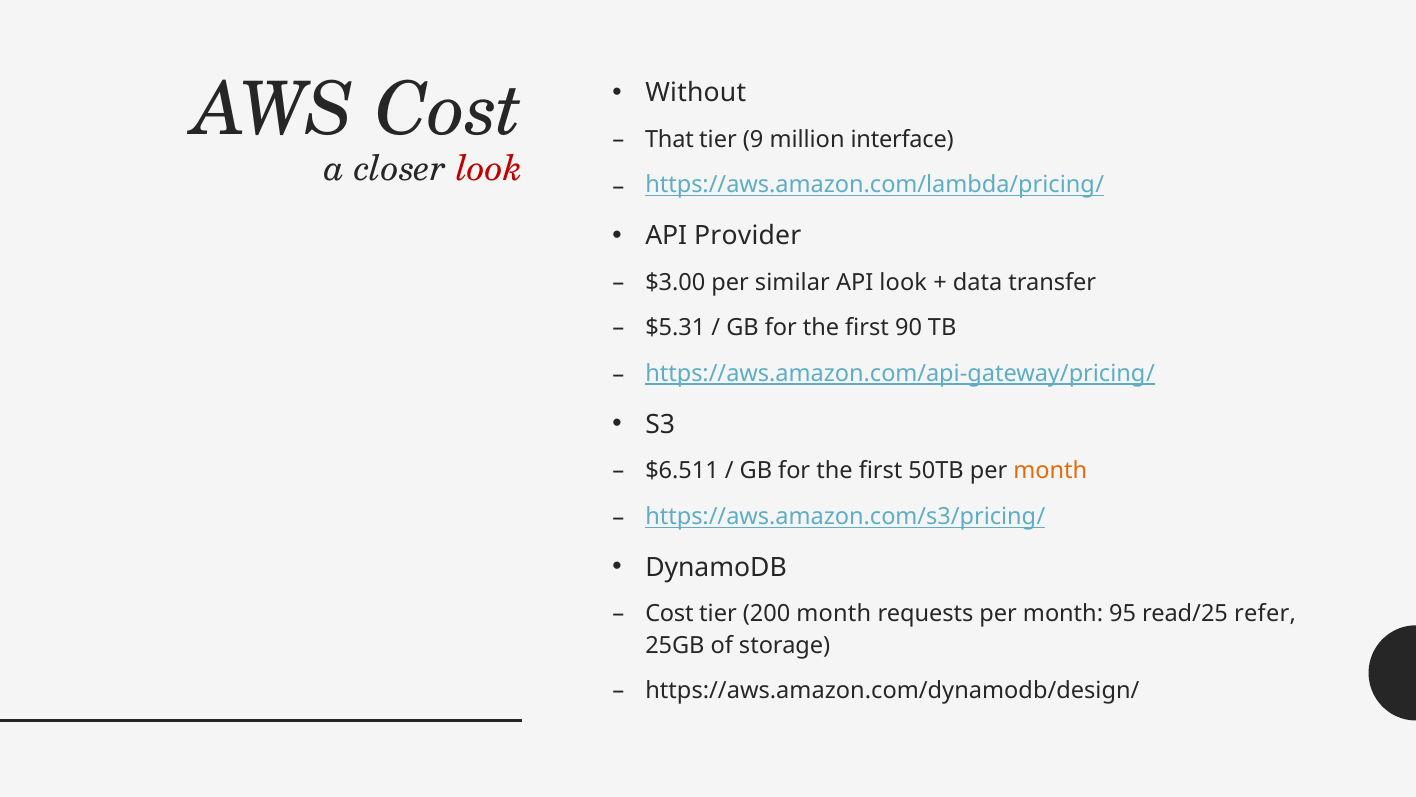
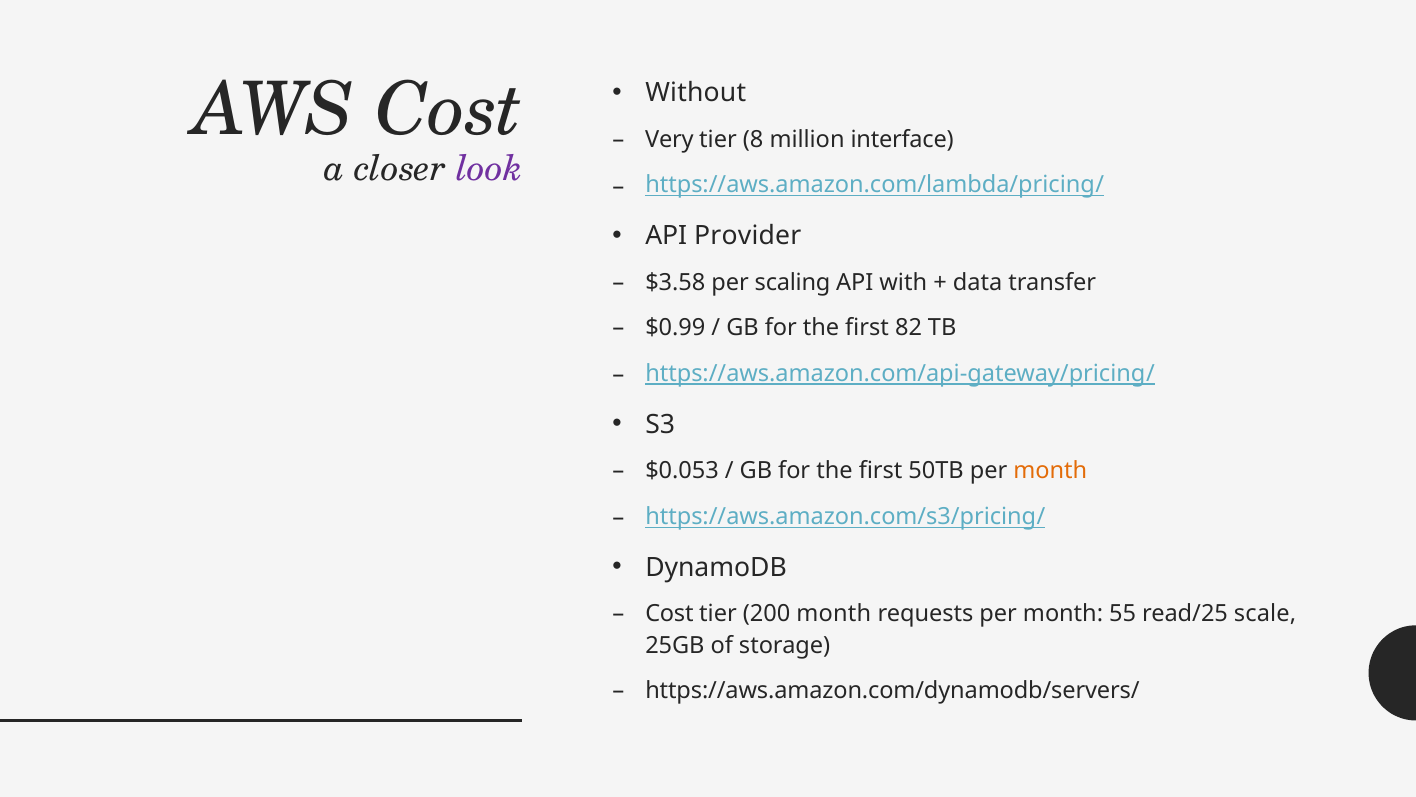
That: That -> Very
9: 9 -> 8
look at (490, 169) colour: red -> purple
$3.00: $3.00 -> $3.58
similar: similar -> scaling
API look: look -> with
$5.31: $5.31 -> $0.99
90: 90 -> 82
$6.511: $6.511 -> $0.053
95: 95 -> 55
refer: refer -> scale
https://aws.amazon.com/dynamodb/design/: https://aws.amazon.com/dynamodb/design/ -> https://aws.amazon.com/dynamodb/servers/
